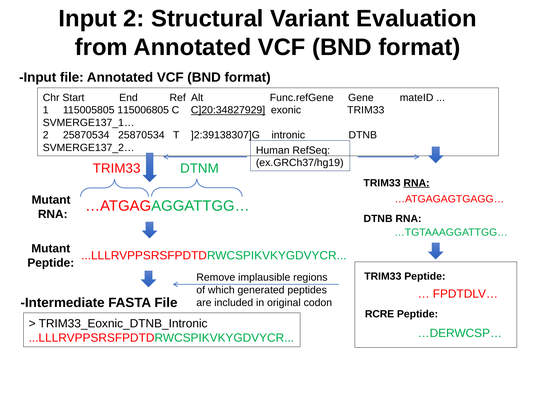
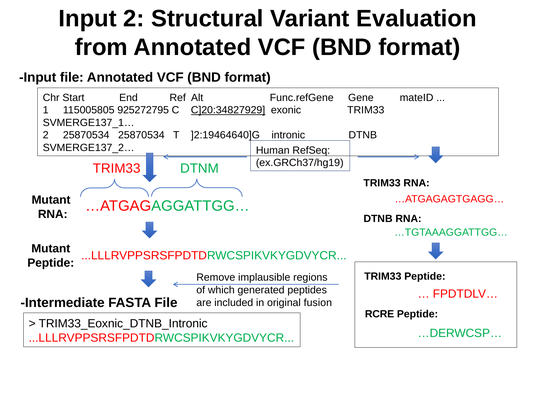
115006805: 115006805 -> 925272795
]2:39138307]G: ]2:39138307]G -> ]2:19464640]G
RNA at (417, 183) underline: present -> none
codon: codon -> fusion
